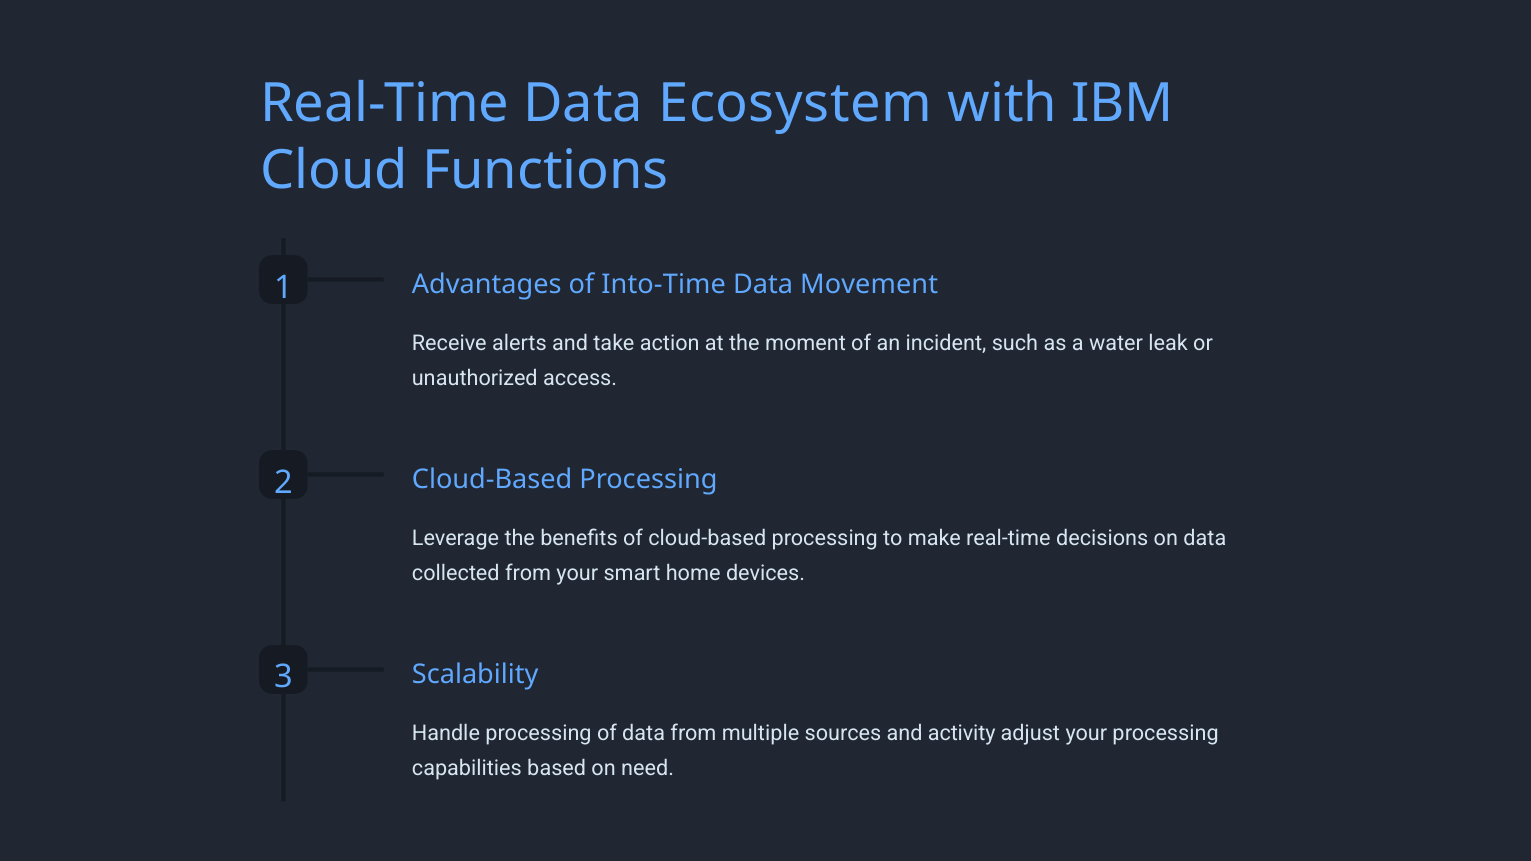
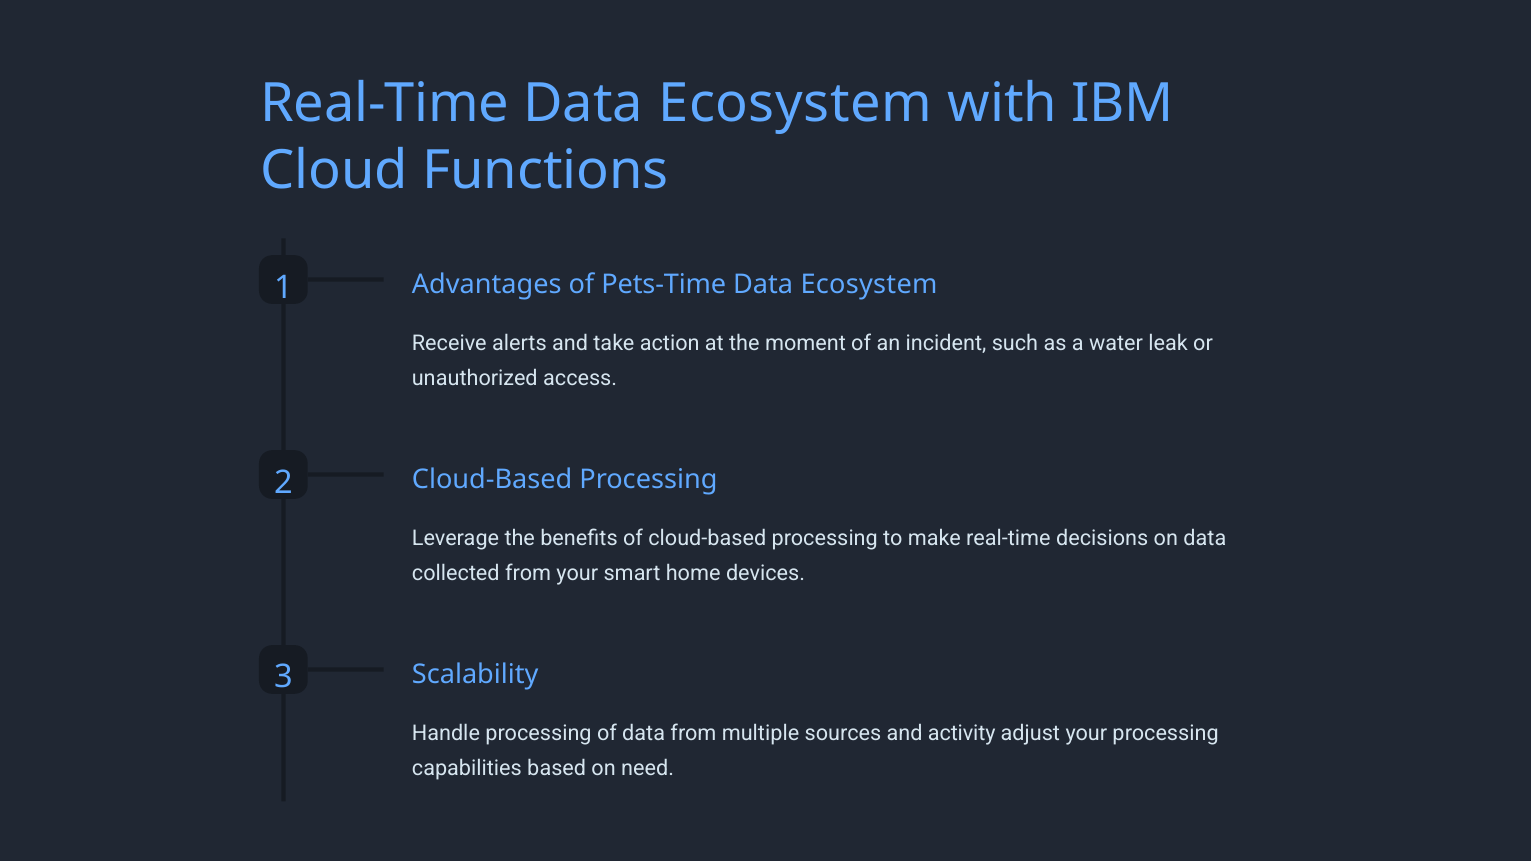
Into-Time: Into-Time -> Pets-Time
Movement at (869, 284): Movement -> Ecosystem
